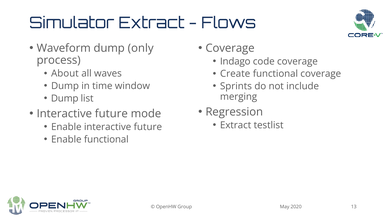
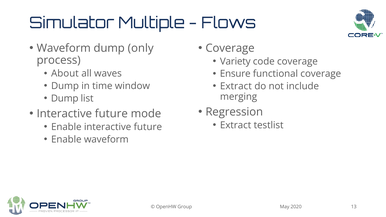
Simulator Extract: Extract -> Multiple
Indago: Indago -> Variety
Create: Create -> Ensure
Sprints at (236, 86): Sprints -> Extract
Enable functional: functional -> waveform
